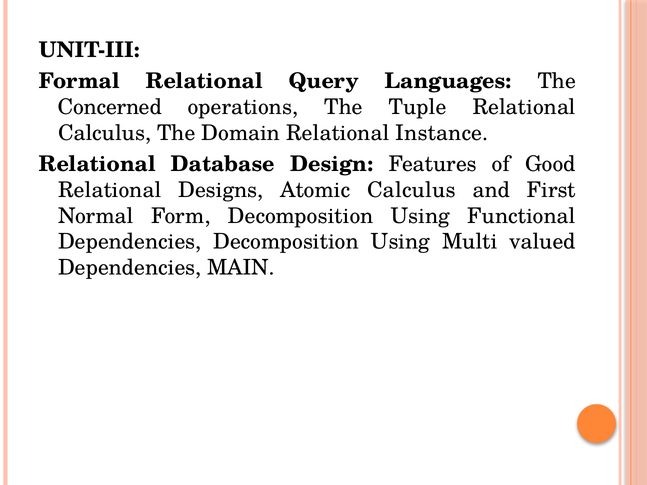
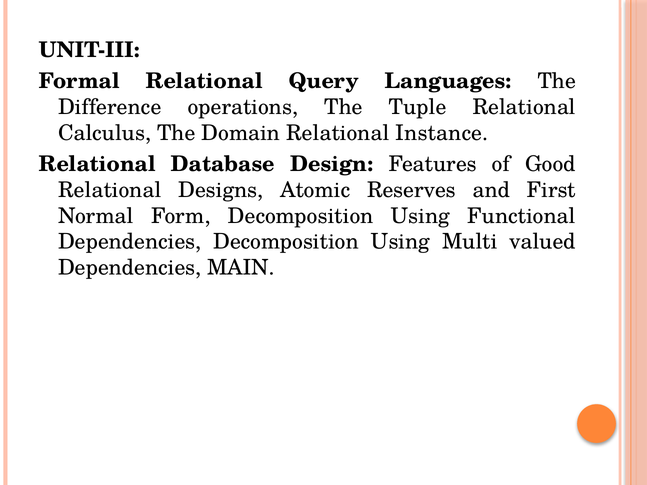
Concerned: Concerned -> Difference
Atomic Calculus: Calculus -> Reserves
